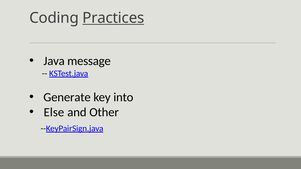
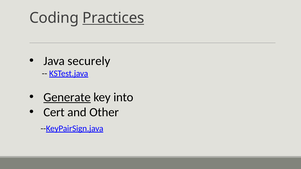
message: message -> securely
Generate underline: none -> present
Else: Else -> Cert
